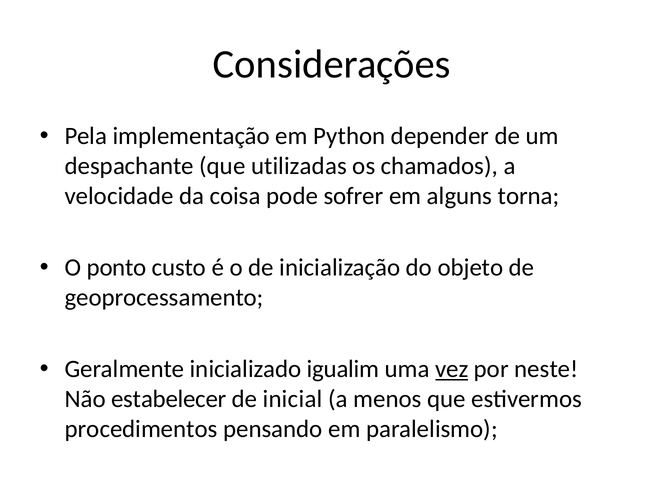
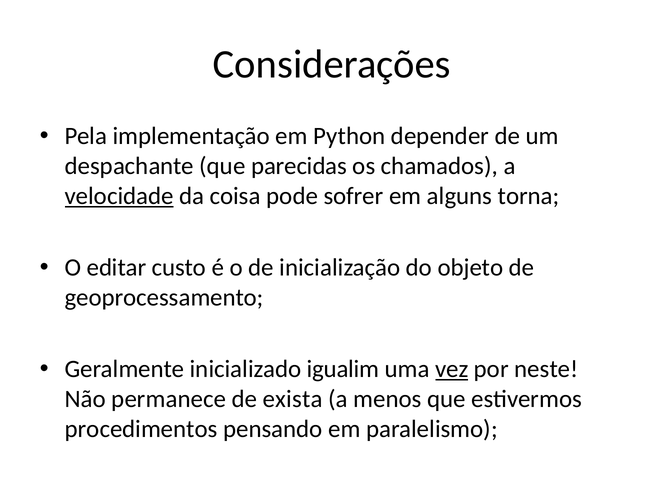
utilizadas: utilizadas -> parecidas
velocidade underline: none -> present
ponto: ponto -> editar
estabelecer: estabelecer -> permanece
inicial: inicial -> exista
